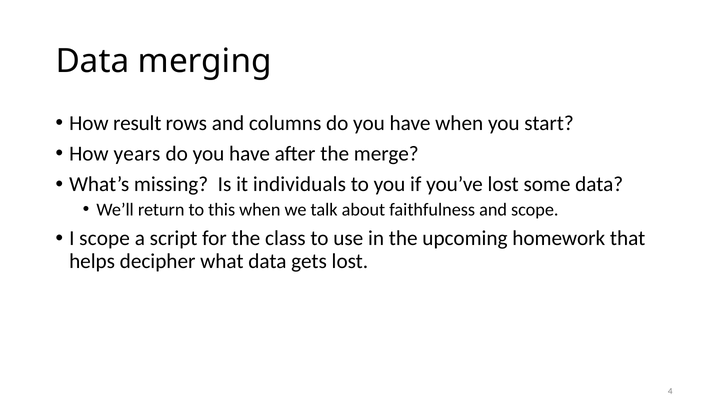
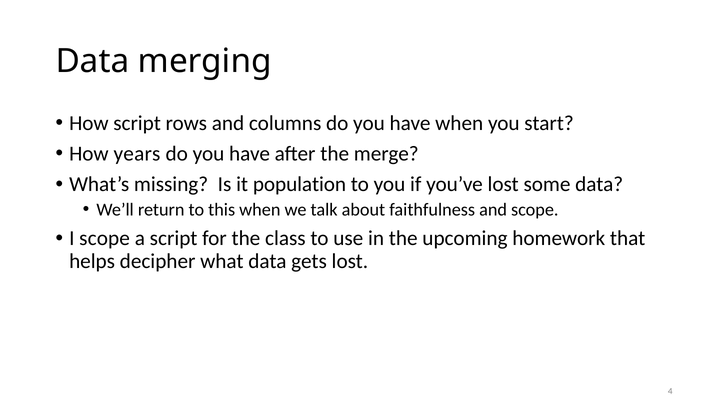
How result: result -> script
individuals: individuals -> population
